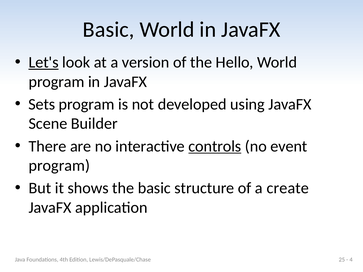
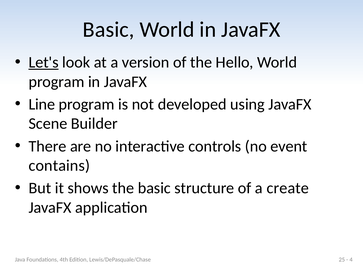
Sets: Sets -> Line
controls underline: present -> none
program at (59, 166): program -> contains
